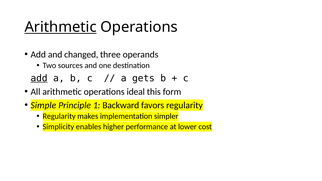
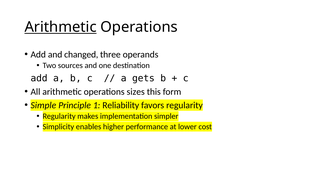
add at (39, 78) underline: present -> none
ideal: ideal -> sizes
Backward: Backward -> Reliability
